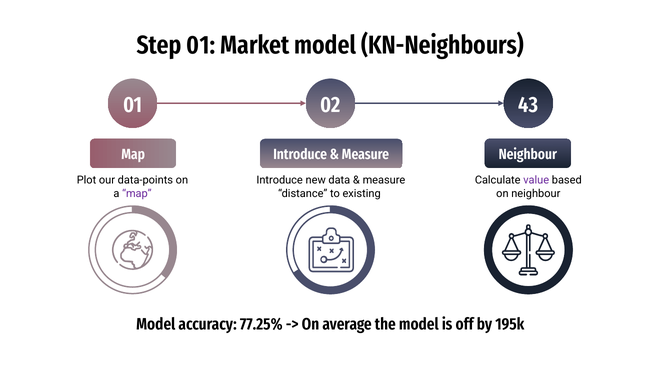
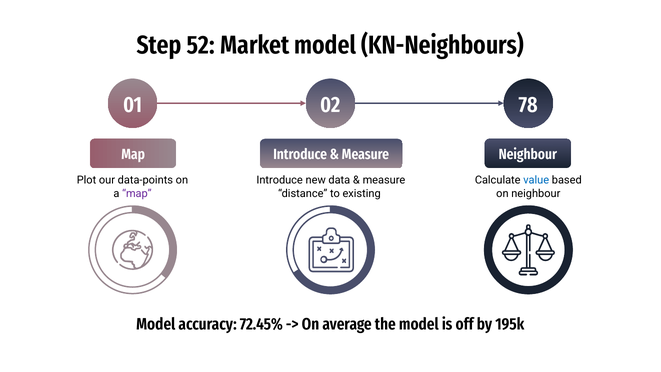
Step 01: 01 -> 52
43: 43 -> 78
value colour: purple -> blue
77.25%: 77.25% -> 72.45%
